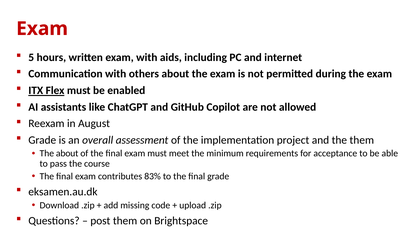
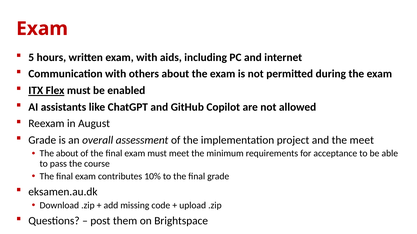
the them: them -> meet
83%: 83% -> 10%
